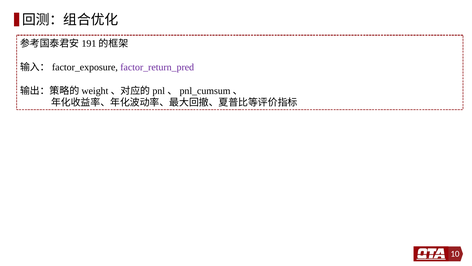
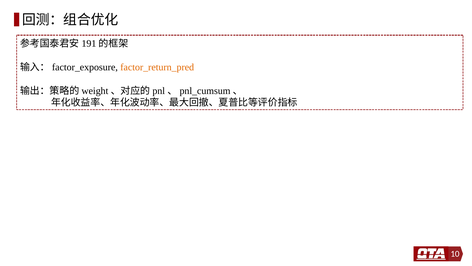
factor_return_pred colour: purple -> orange
